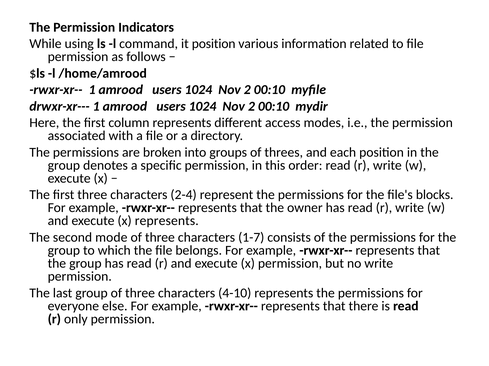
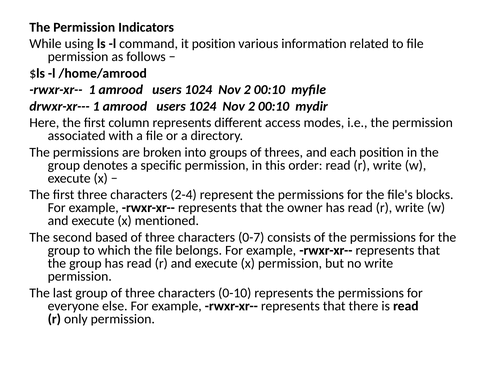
x represents: represents -> mentioned
mode: mode -> based
1-7: 1-7 -> 0-7
4-10: 4-10 -> 0-10
